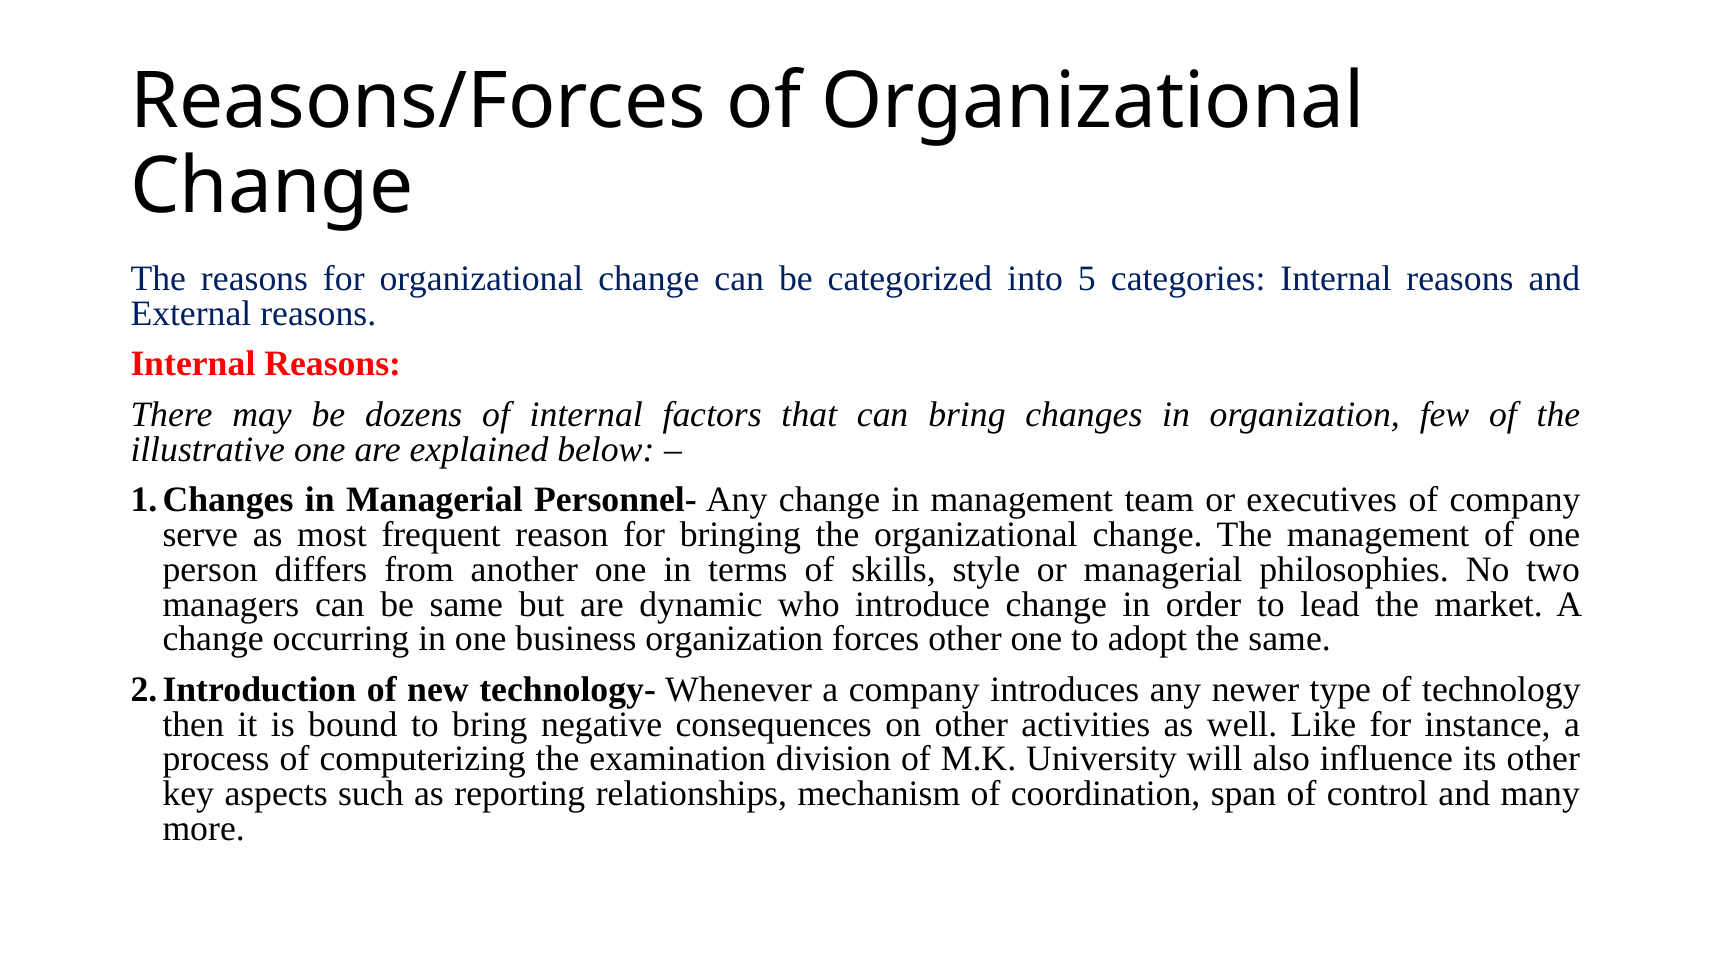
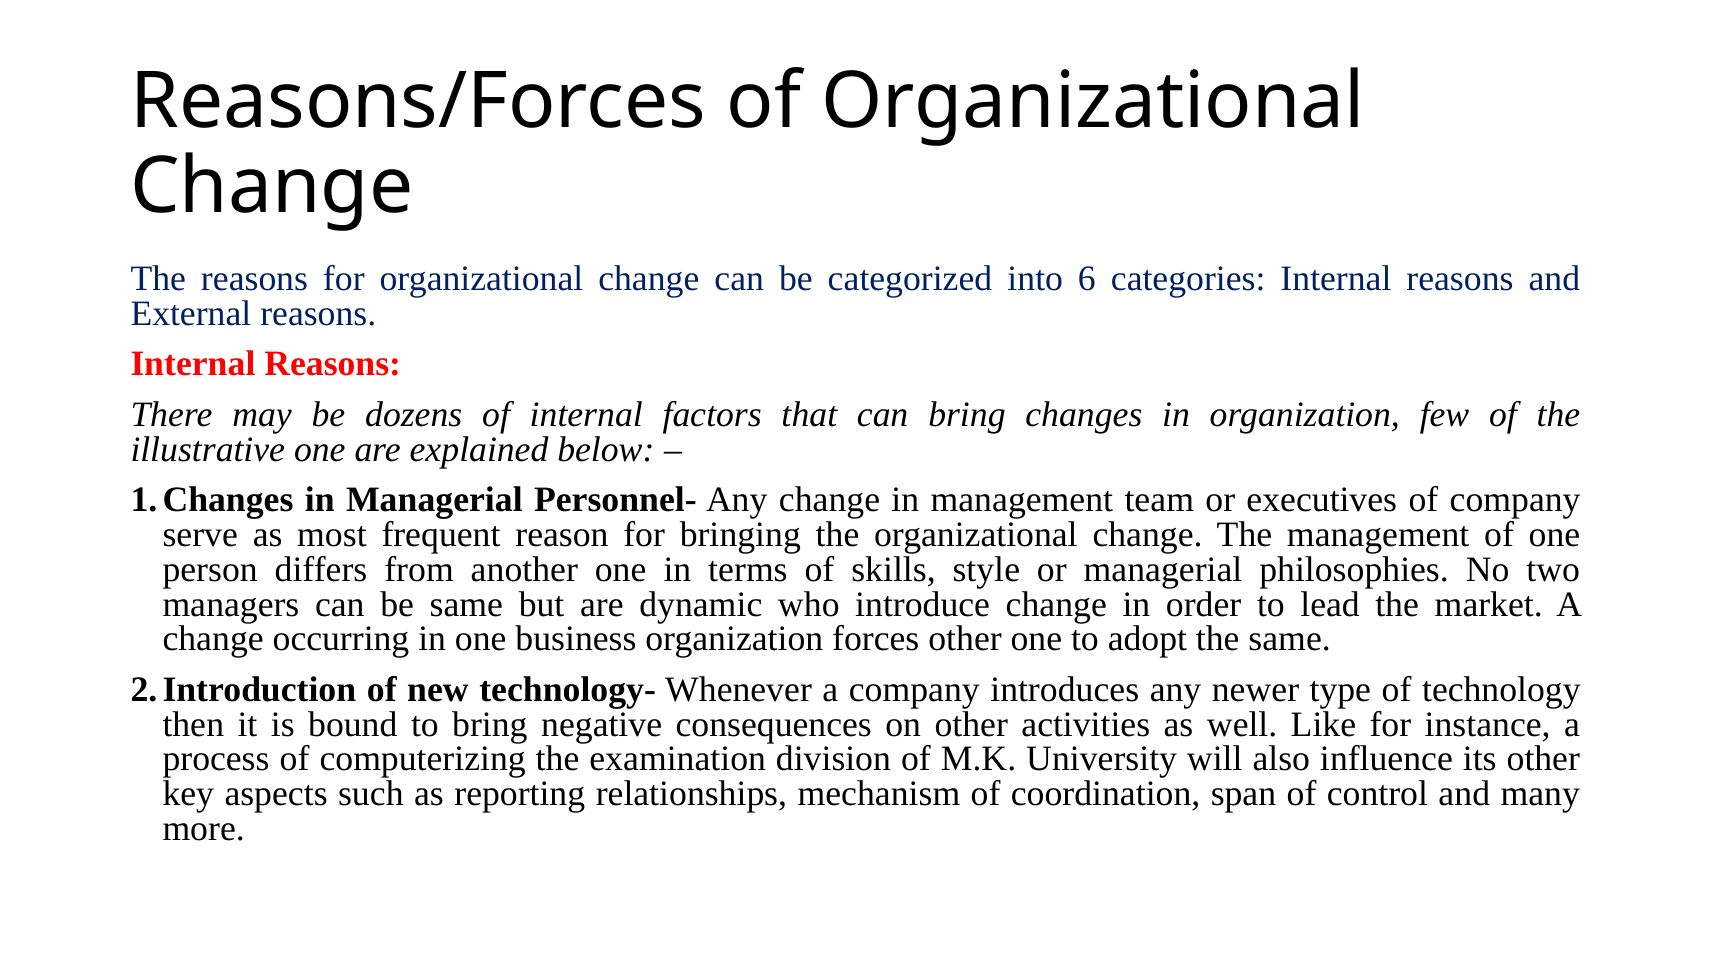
5: 5 -> 6
